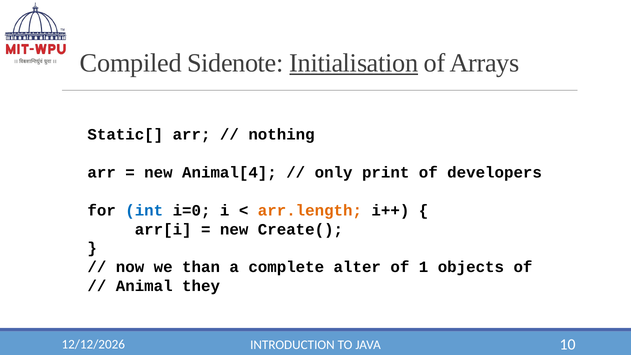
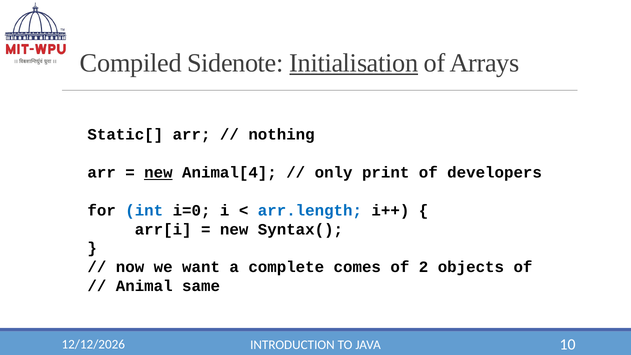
new at (158, 173) underline: none -> present
arr.length colour: orange -> blue
Create(: Create( -> Syntax(
than: than -> want
alter: alter -> comes
1: 1 -> 2
they: they -> same
